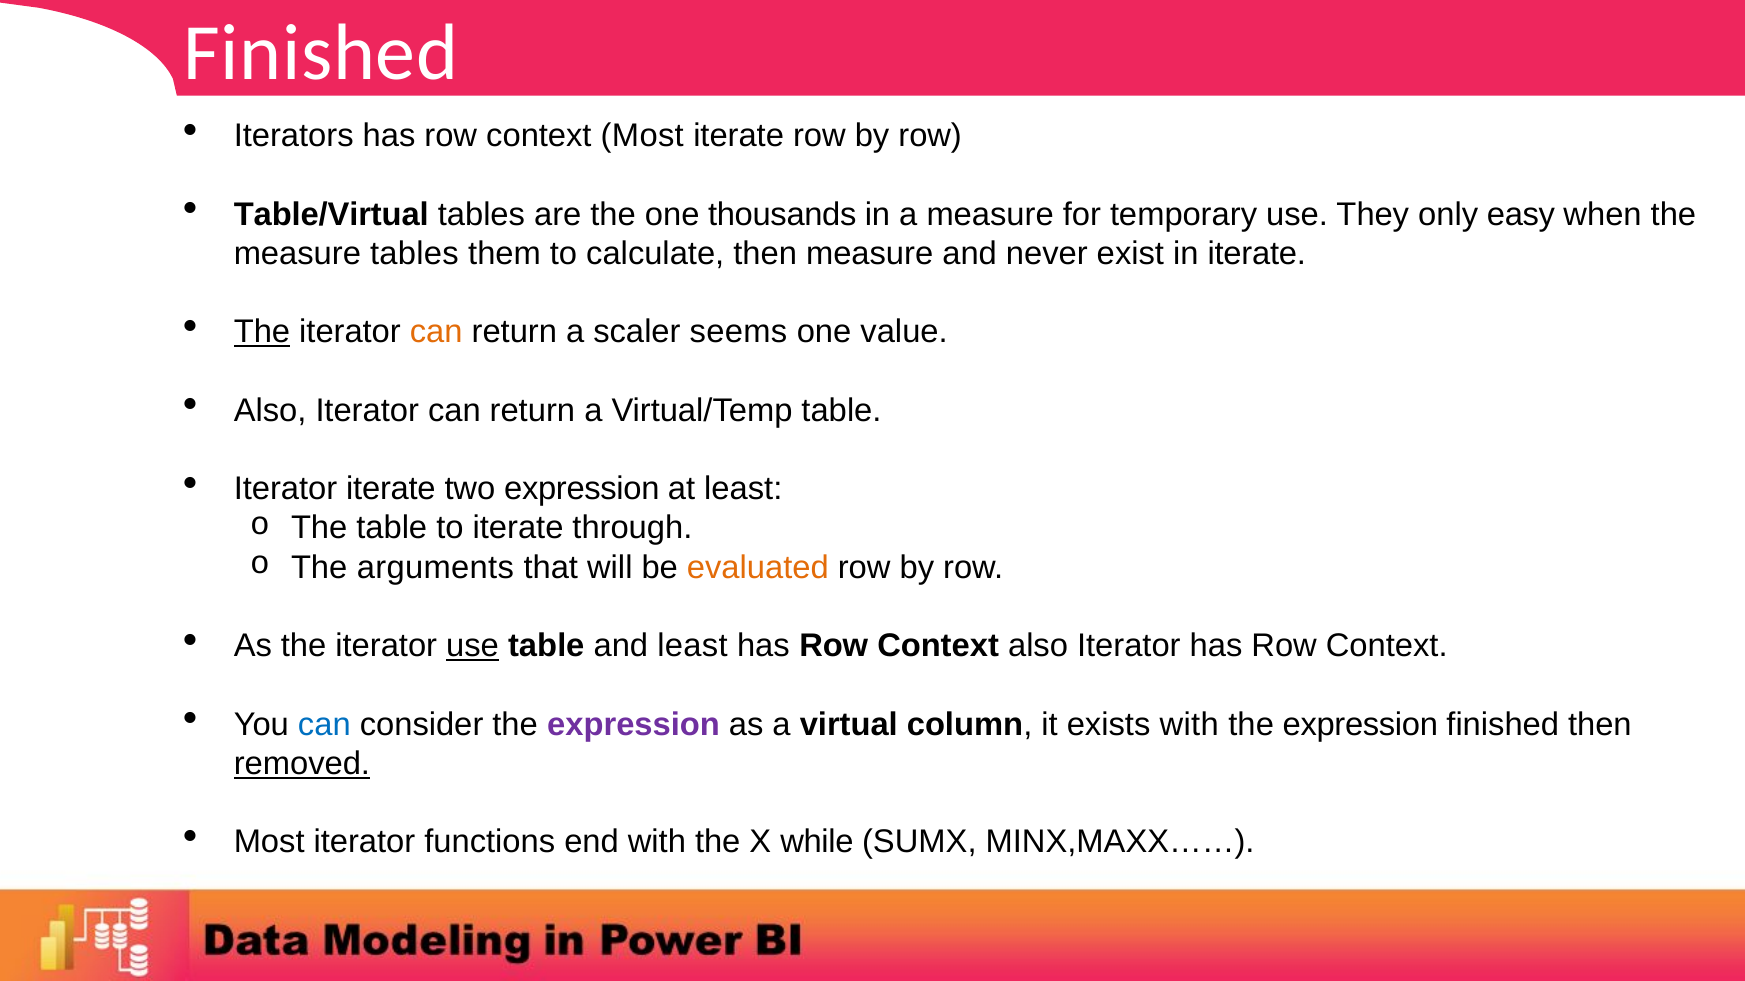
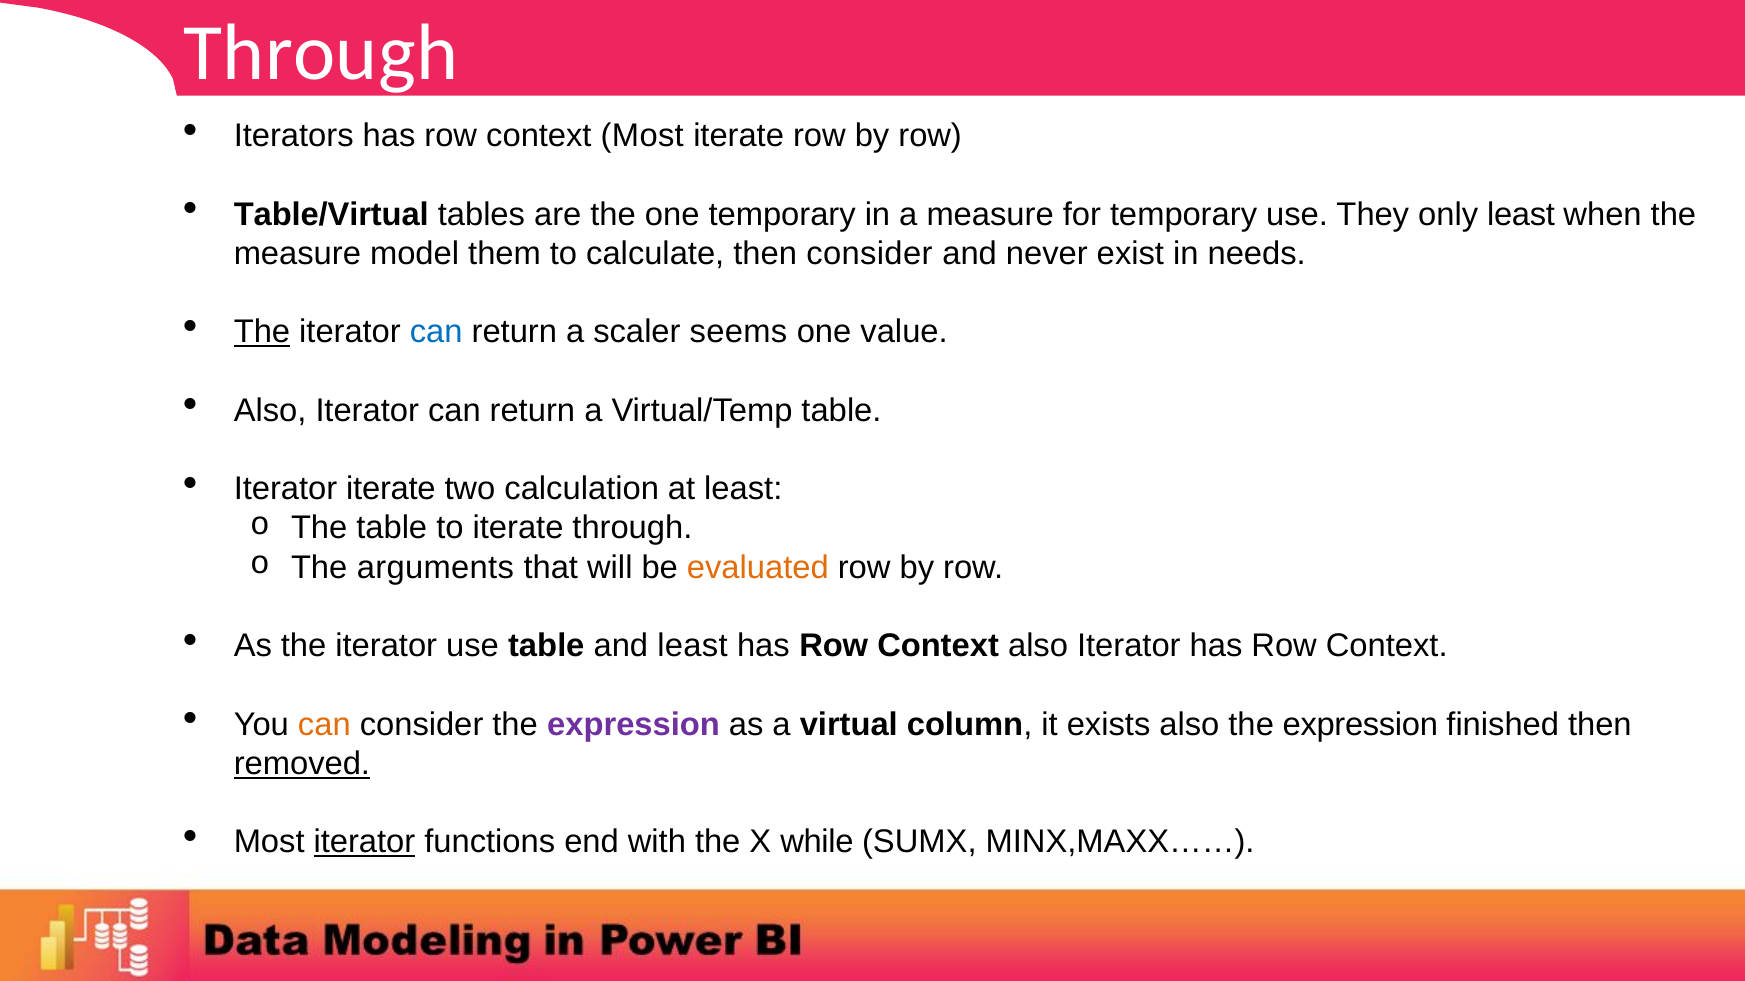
Finished at (321, 53): Finished -> Through
one thousands: thousands -> temporary
only easy: easy -> least
measure tables: tables -> model
then measure: measure -> consider
in iterate: iterate -> needs
can at (436, 332) colour: orange -> blue
two expression: expression -> calculation
use at (473, 646) underline: present -> none
can at (324, 725) colour: blue -> orange
exists with: with -> also
iterator at (364, 843) underline: none -> present
